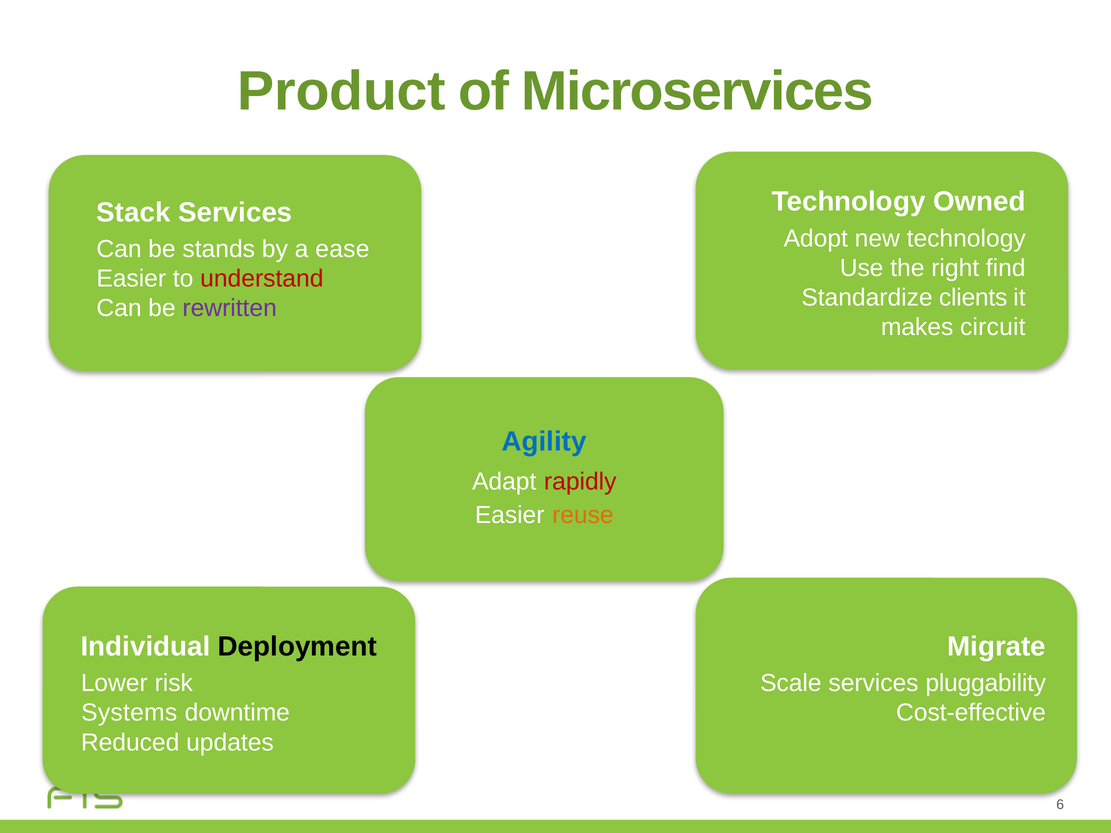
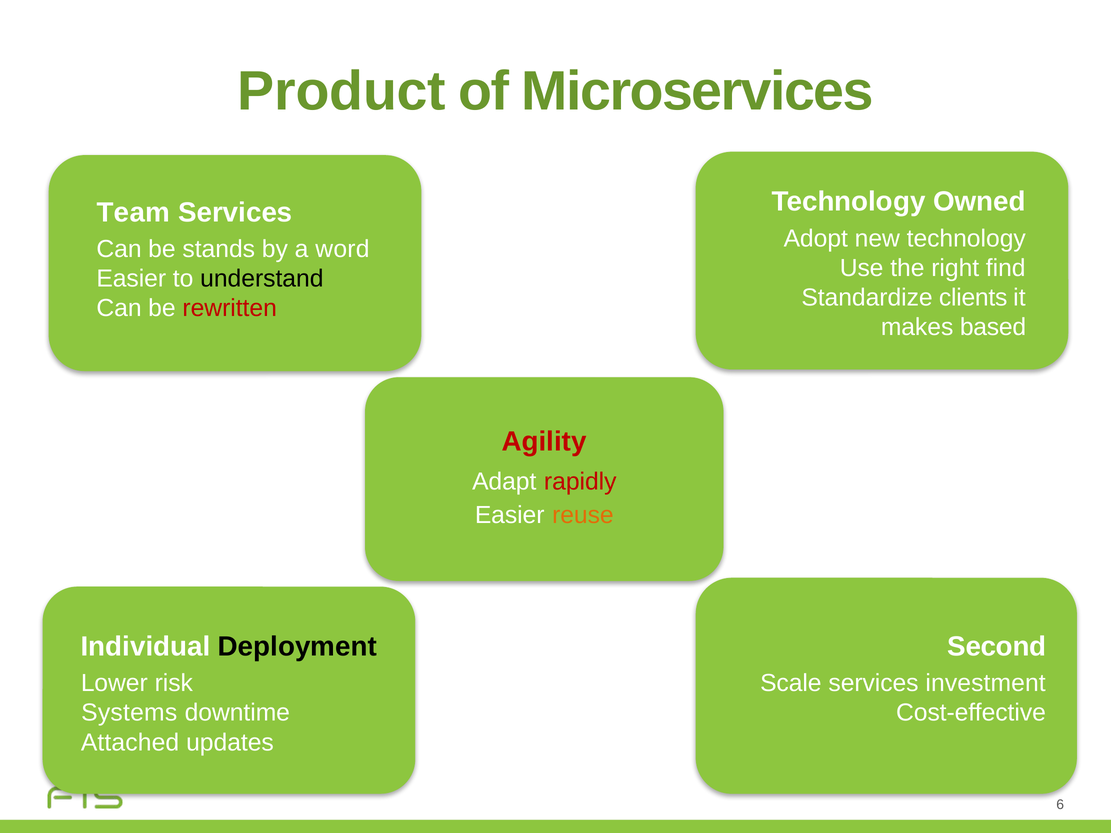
Stack: Stack -> Team
ease: ease -> word
understand colour: red -> black
rewritten colour: purple -> red
circuit: circuit -> based
Agility colour: blue -> red
Migrate: Migrate -> Second
pluggability: pluggability -> investment
Reduced: Reduced -> Attached
